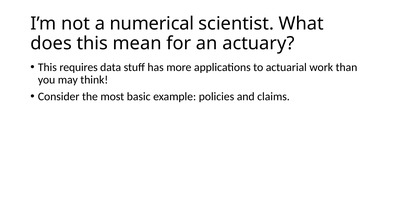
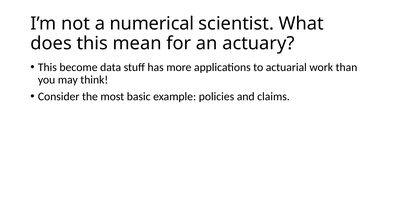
requires: requires -> become
